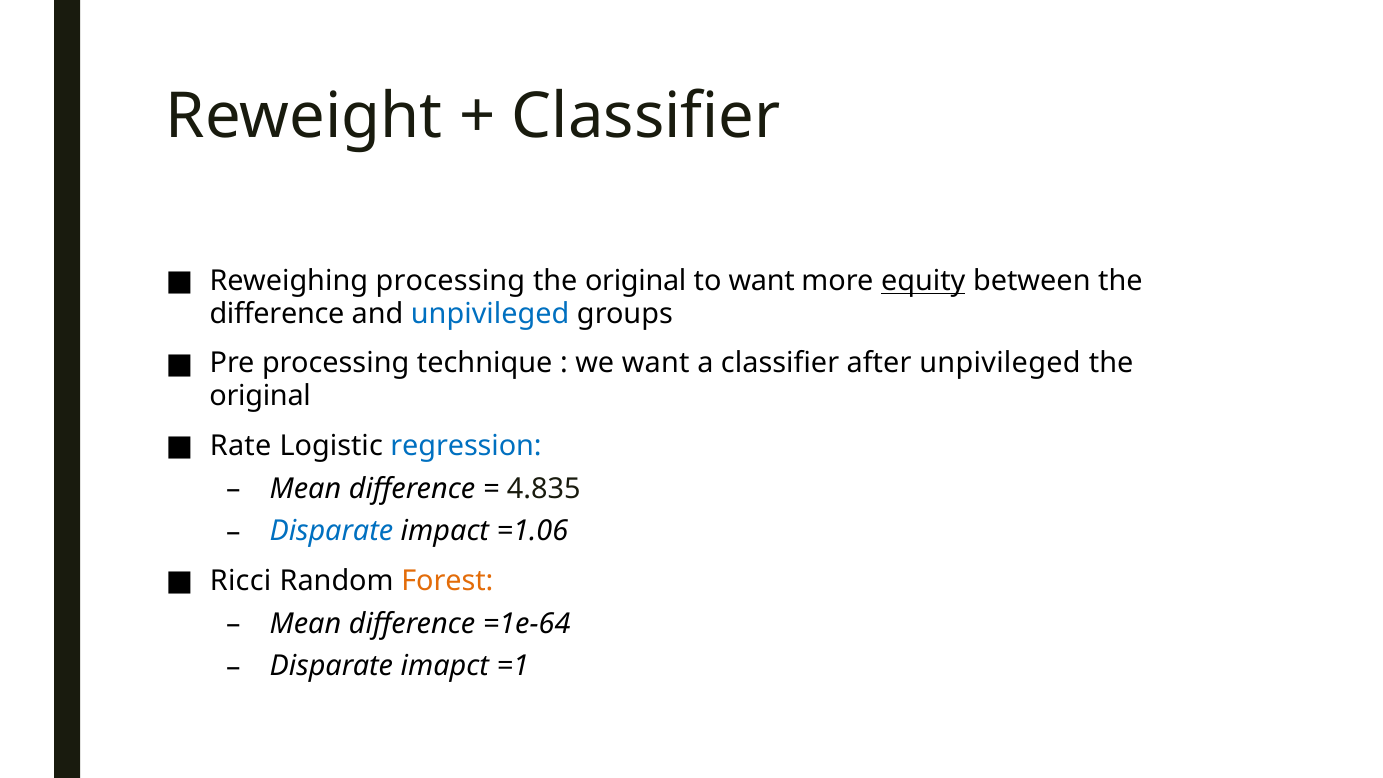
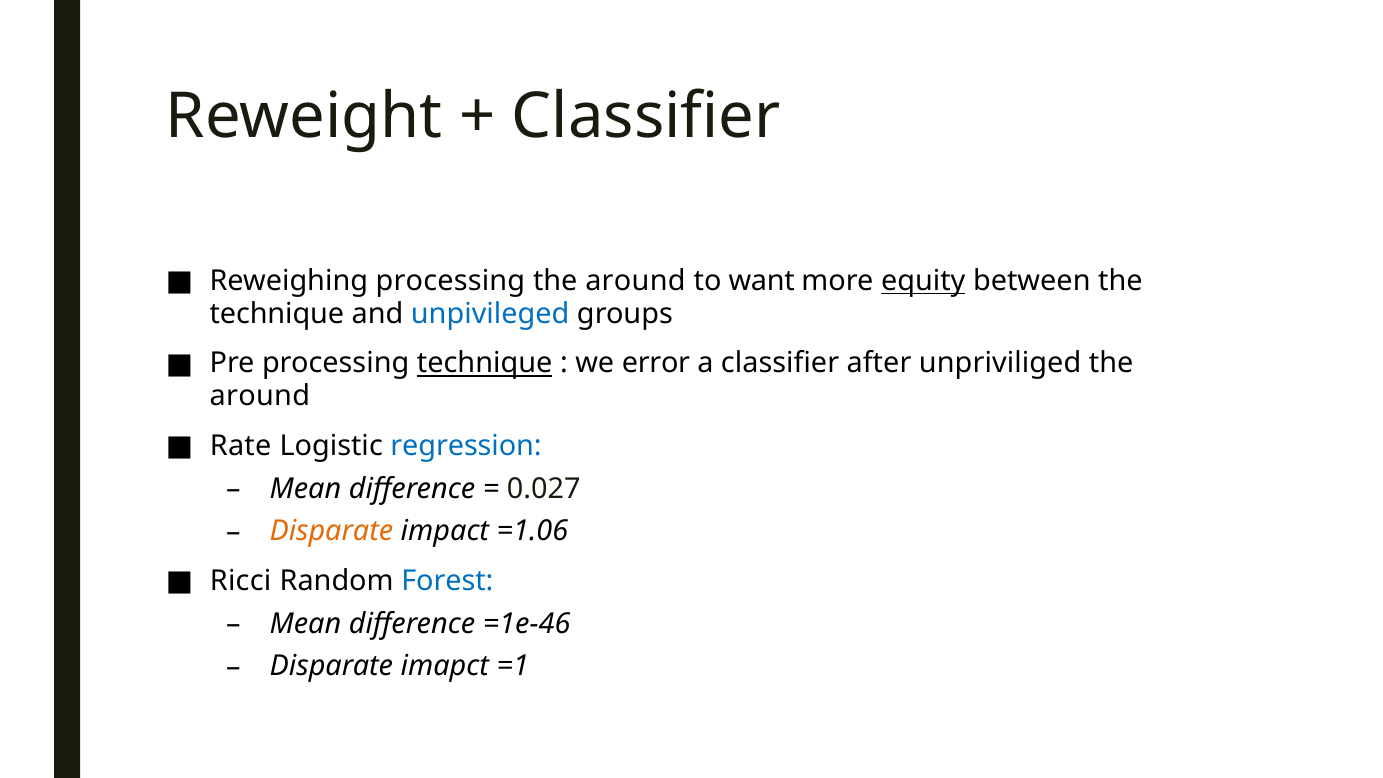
original at (636, 281): original -> around
difference at (277, 314): difference -> technique
technique at (485, 363) underline: none -> present
we want: want -> error
after unpivileged: unpivileged -> unpriviliged
original at (260, 396): original -> around
4.835: 4.835 -> 0.027
Disparate at (331, 531) colour: blue -> orange
Forest colour: orange -> blue
=1e-64: =1e-64 -> =1e-46
